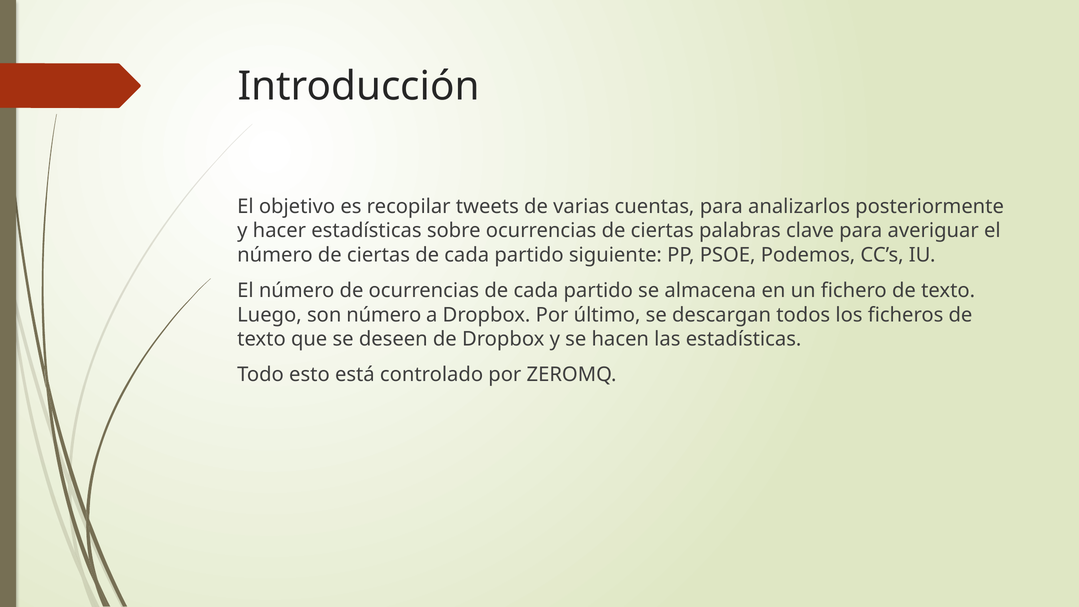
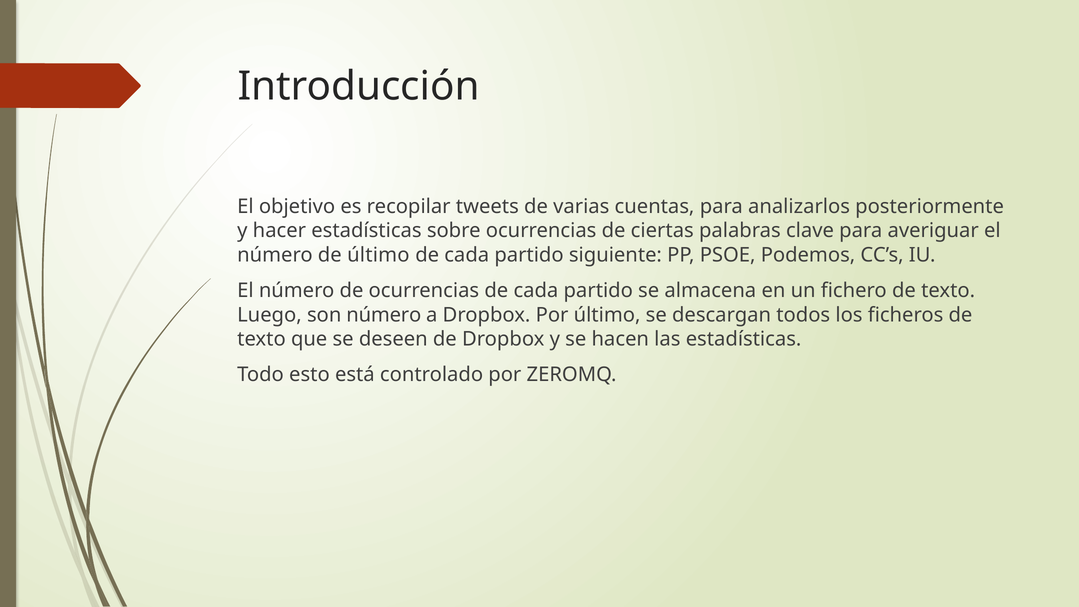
número de ciertas: ciertas -> último
